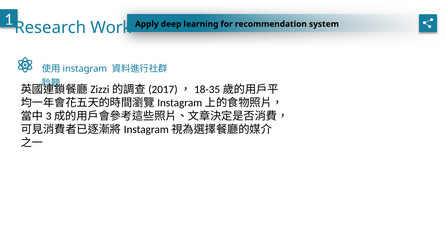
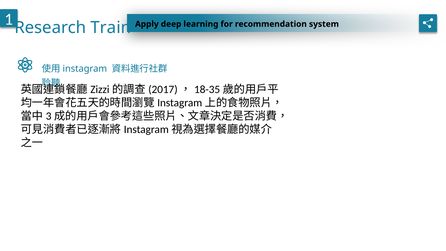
Work: Work -> Train
